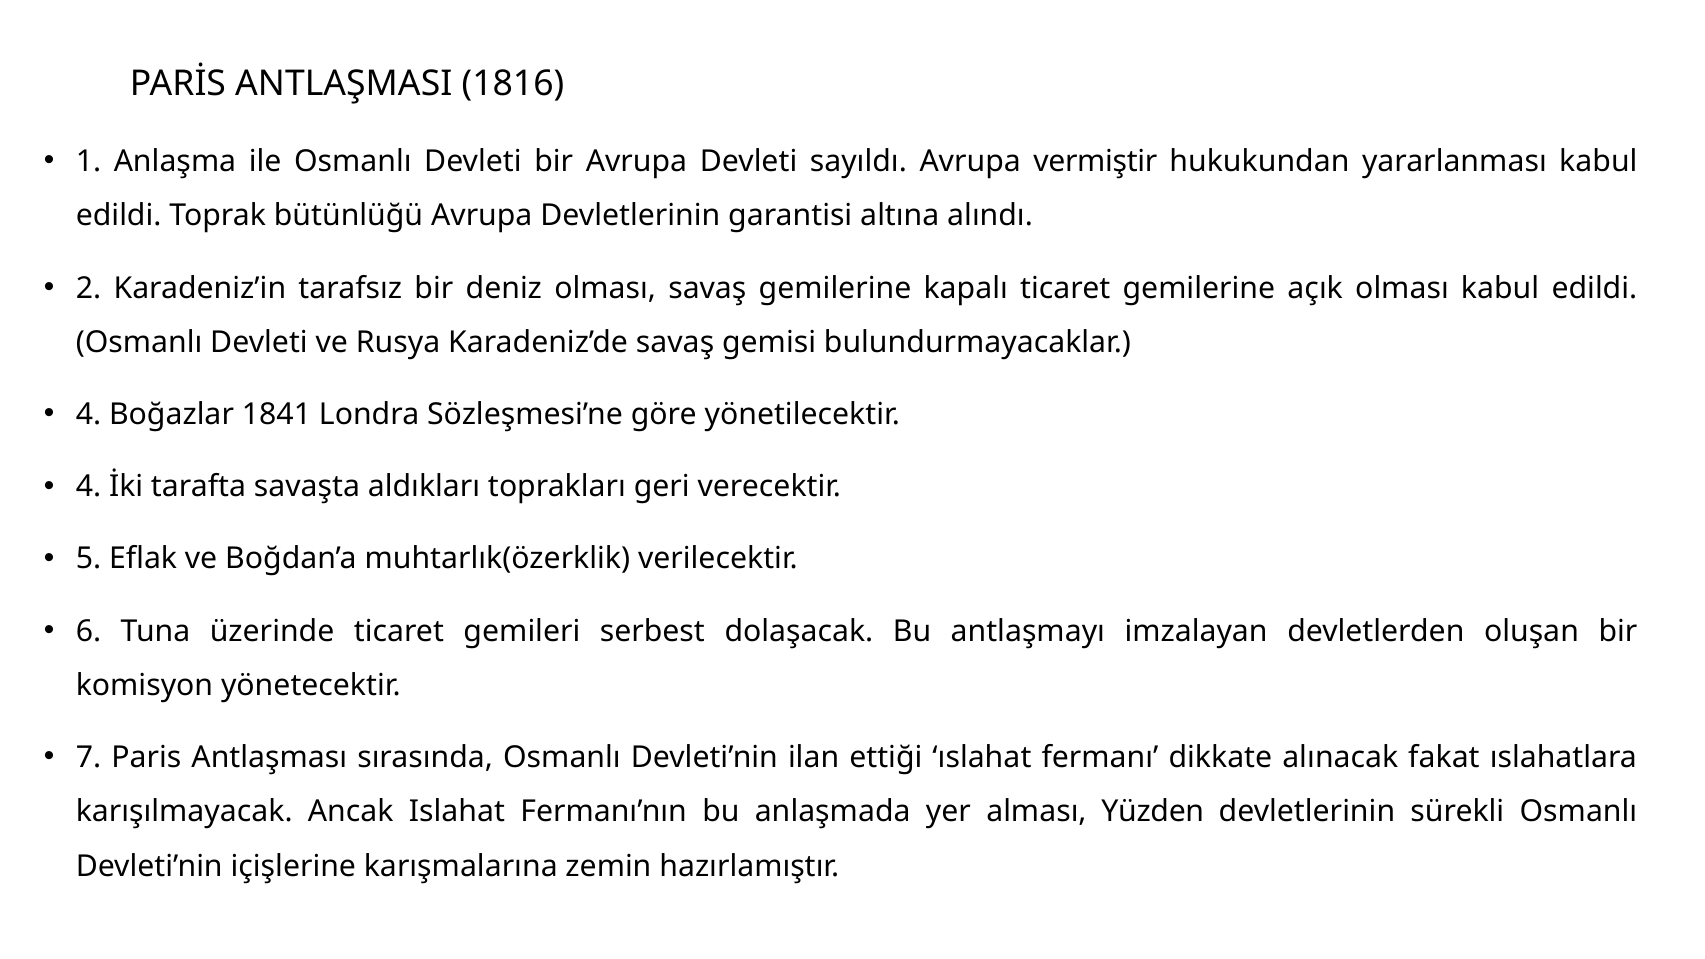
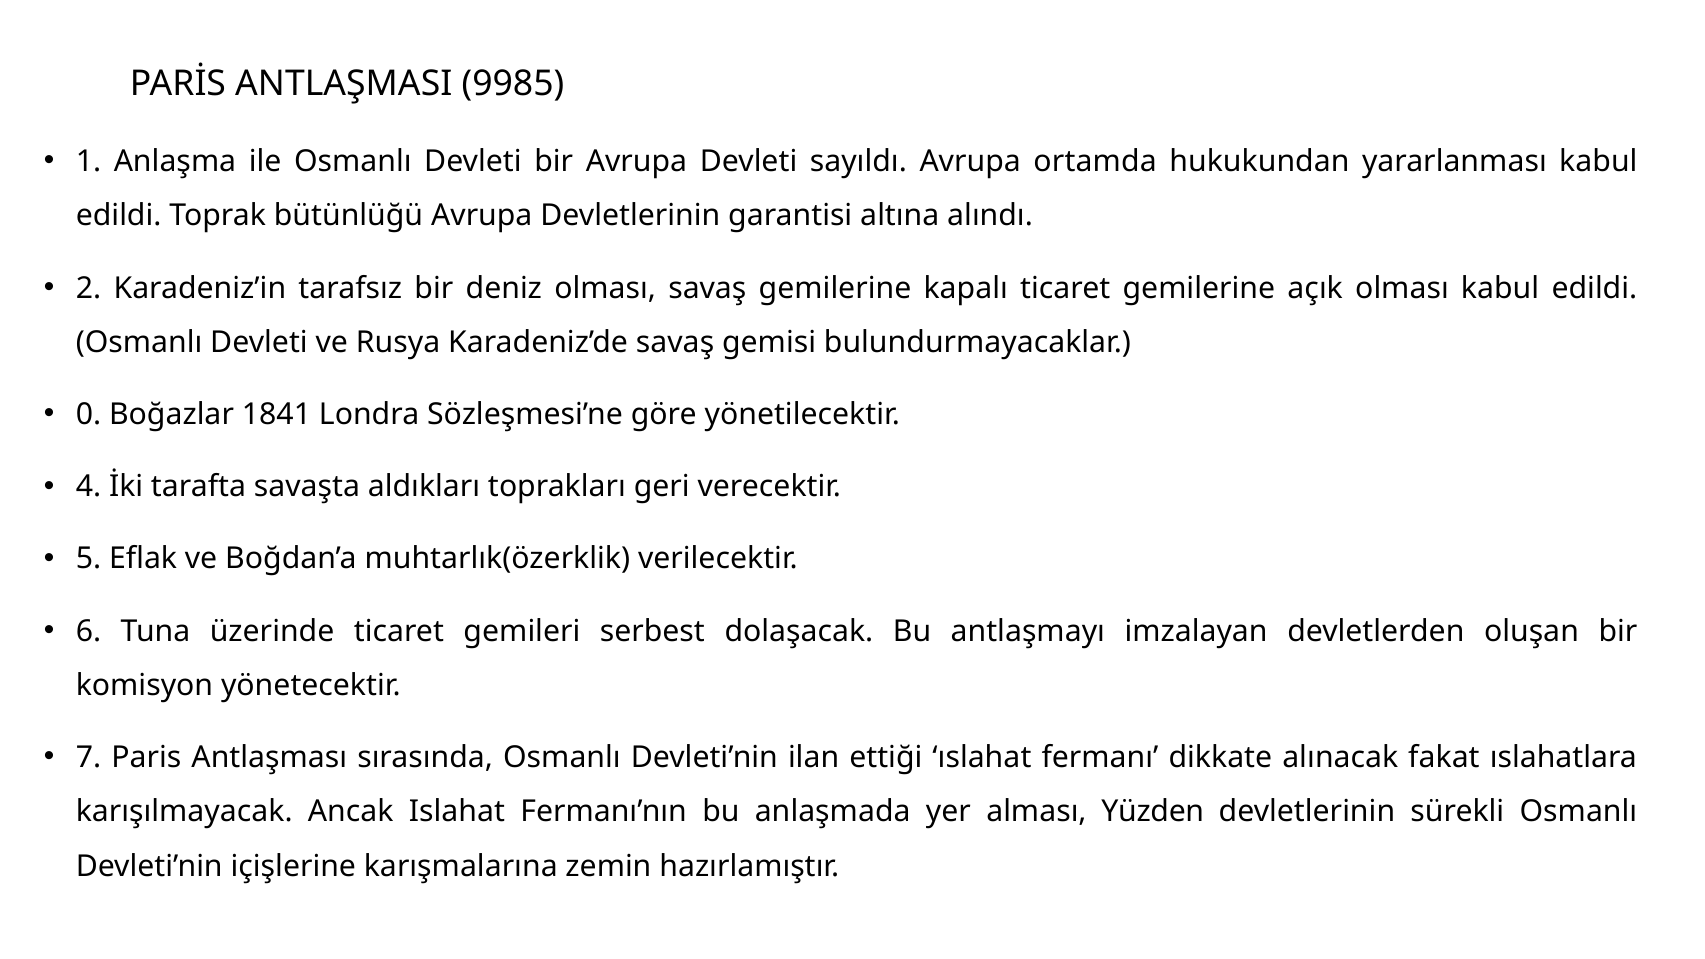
1816: 1816 -> 9985
vermiştir: vermiştir -> ortamda
4 at (89, 415): 4 -> 0
